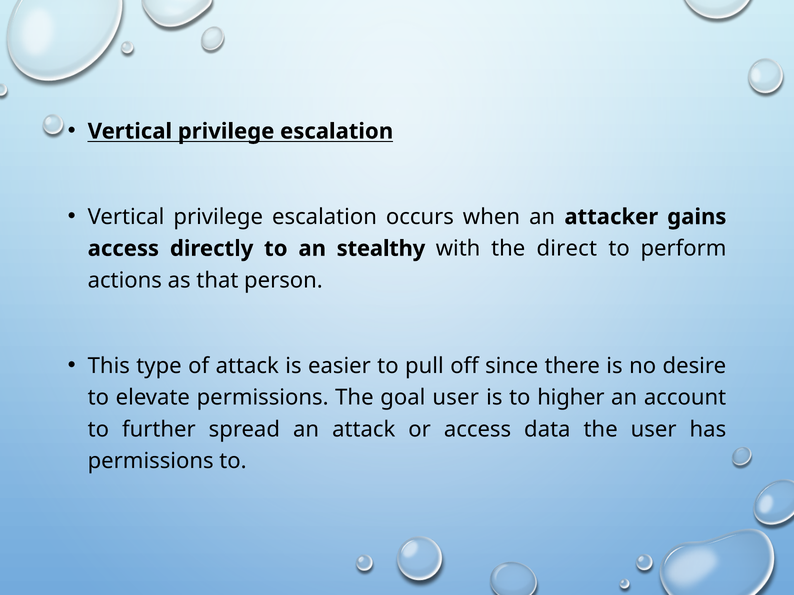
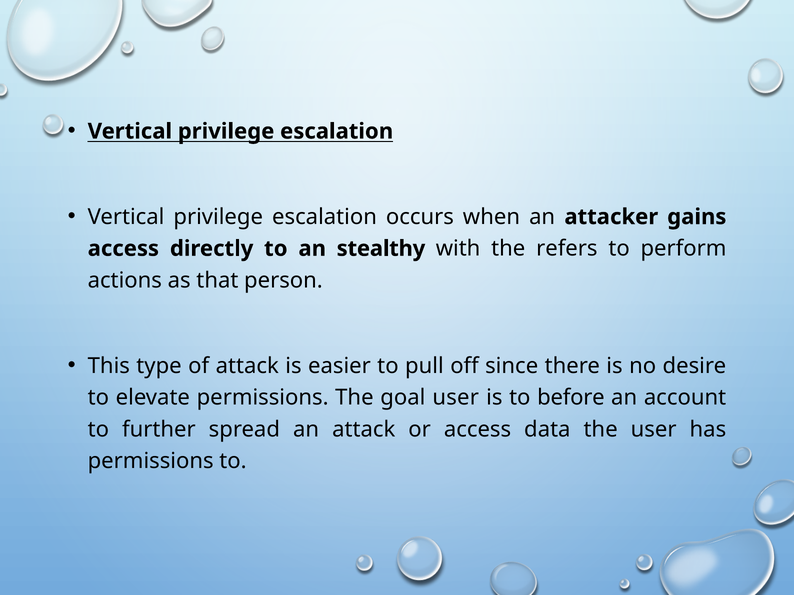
direct: direct -> refers
higher: higher -> before
